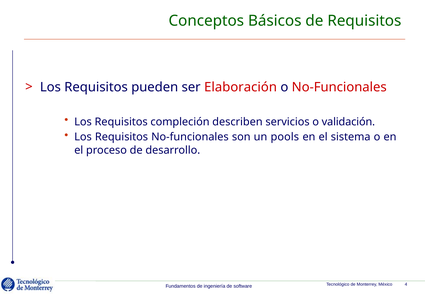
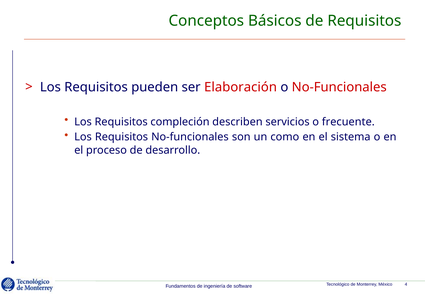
validación: validación -> frecuente
pools: pools -> como
